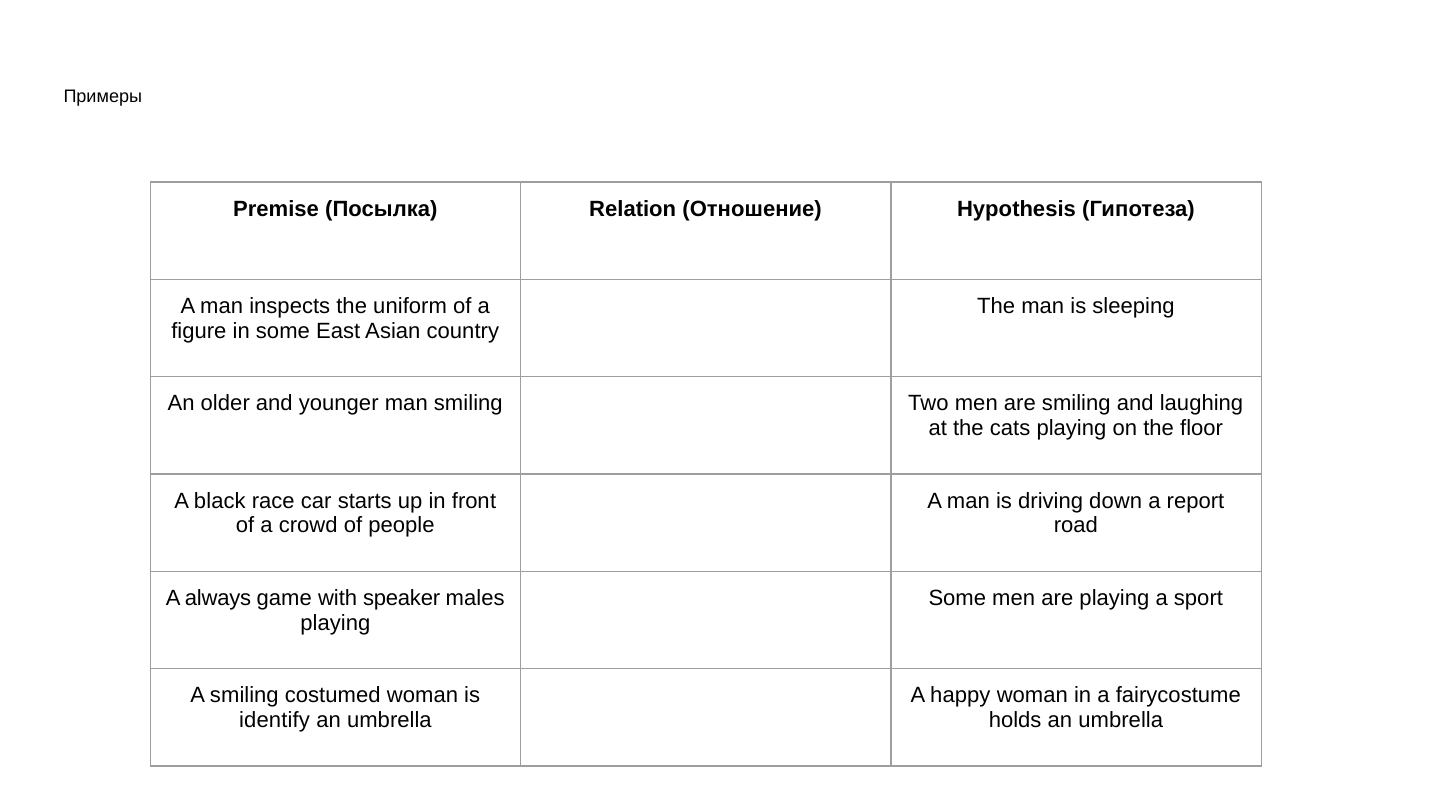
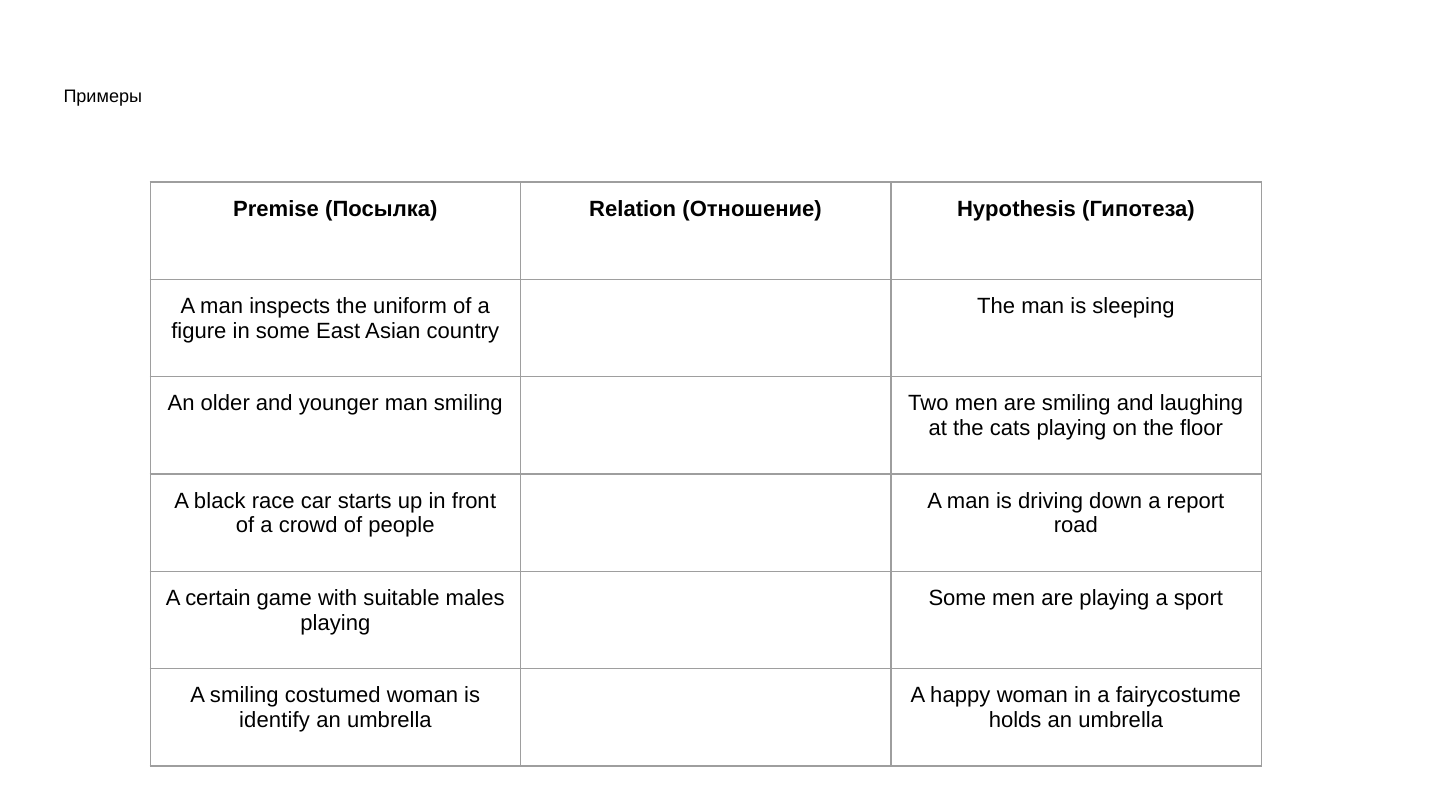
always: always -> certain
speaker: speaker -> suitable
